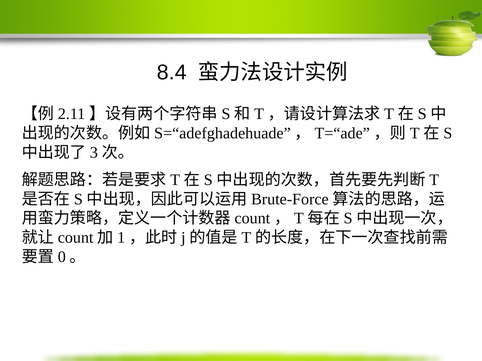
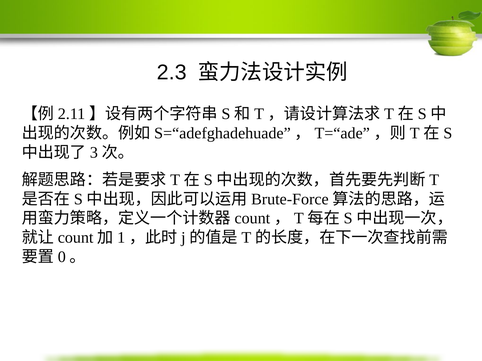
8.4: 8.4 -> 2.3
